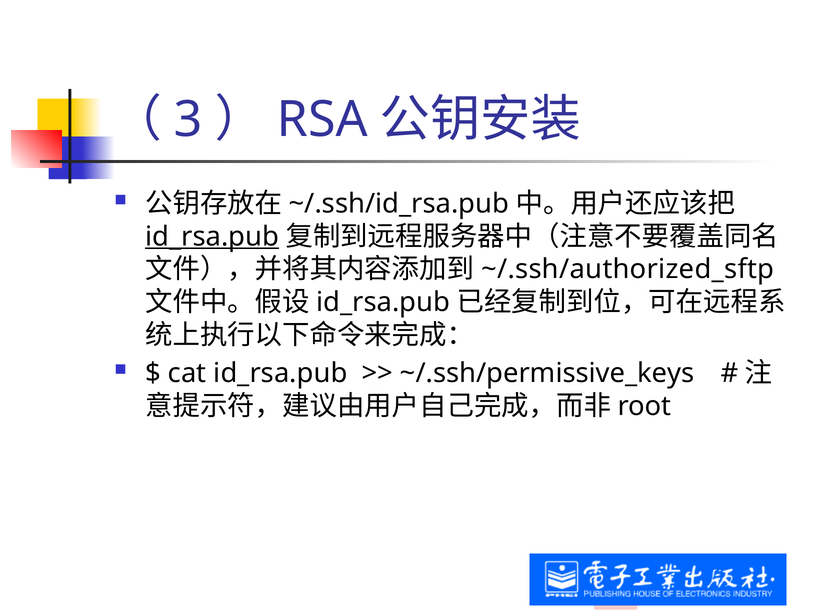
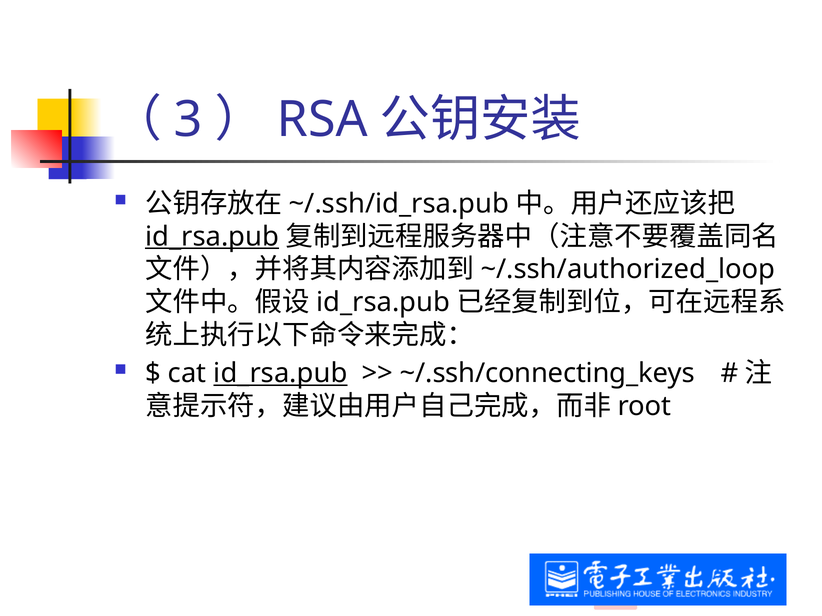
~/.ssh/authorized_sftp: ~/.ssh/authorized_sftp -> ~/.ssh/authorized_loop
id_rsa.pub at (280, 374) underline: none -> present
~/.ssh/permissive_keys: ~/.ssh/permissive_keys -> ~/.ssh/connecting_keys
